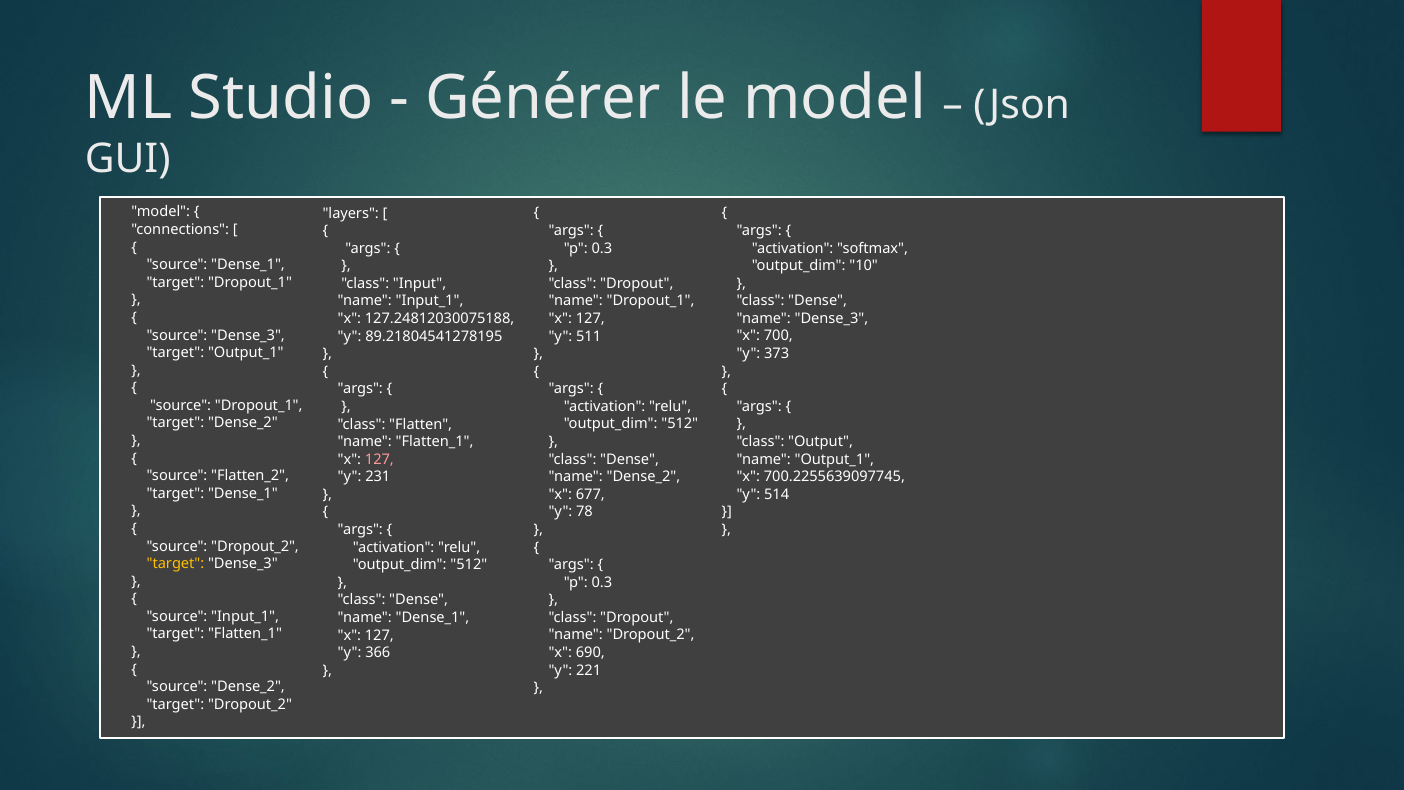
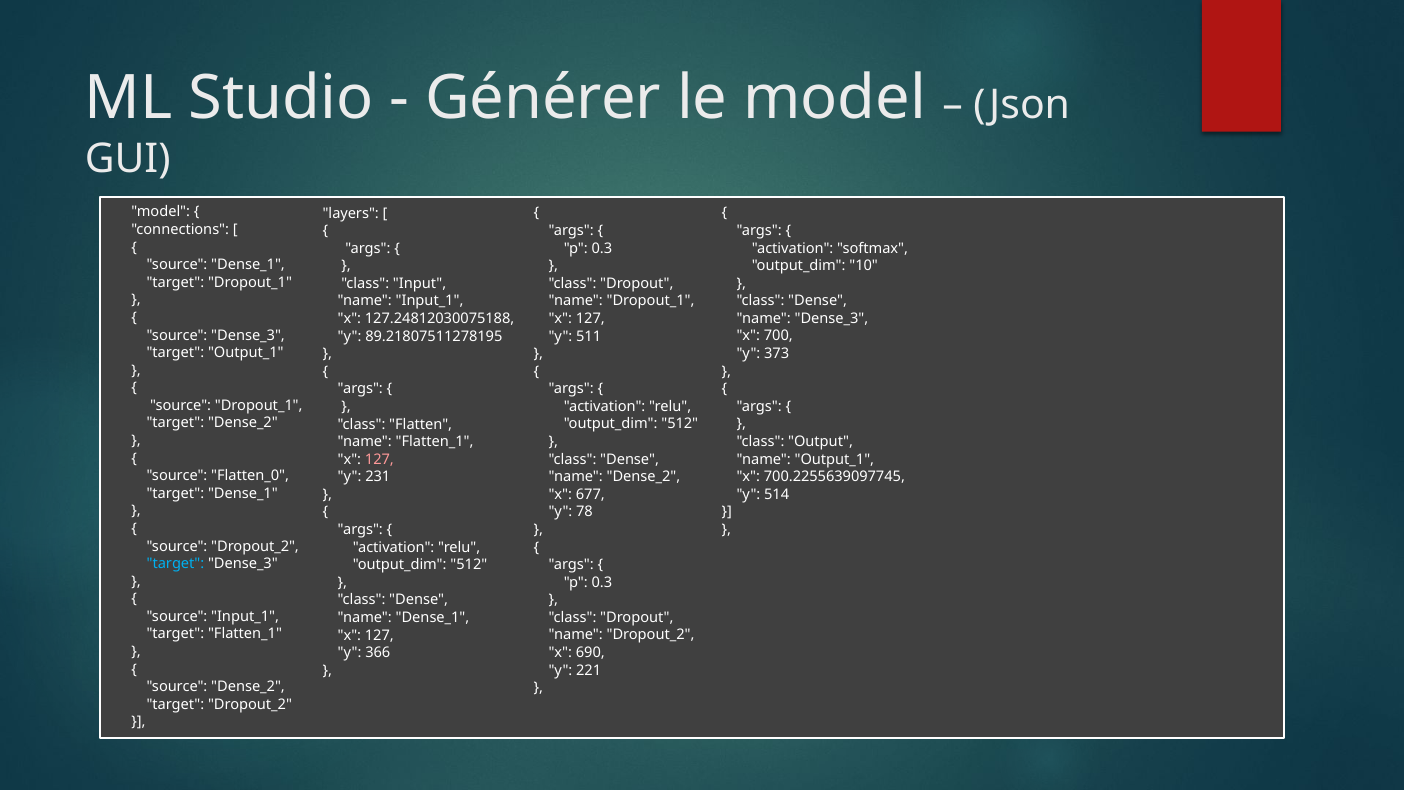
89.21804541278195: 89.21804541278195 -> 89.21807511278195
Flatten_2: Flatten_2 -> Flatten_0
target at (175, 564) colour: yellow -> light blue
